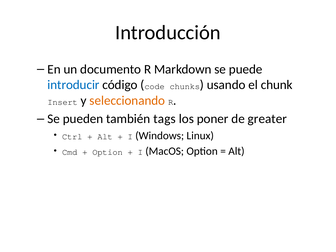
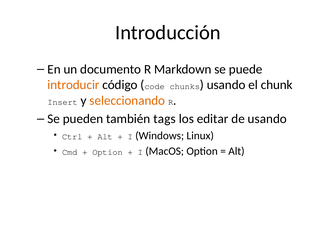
introducir colour: blue -> orange
poner: poner -> editar
de greater: greater -> usando
